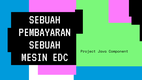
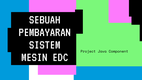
SEBUAH at (45, 44): SEBUAH -> SISTEM
